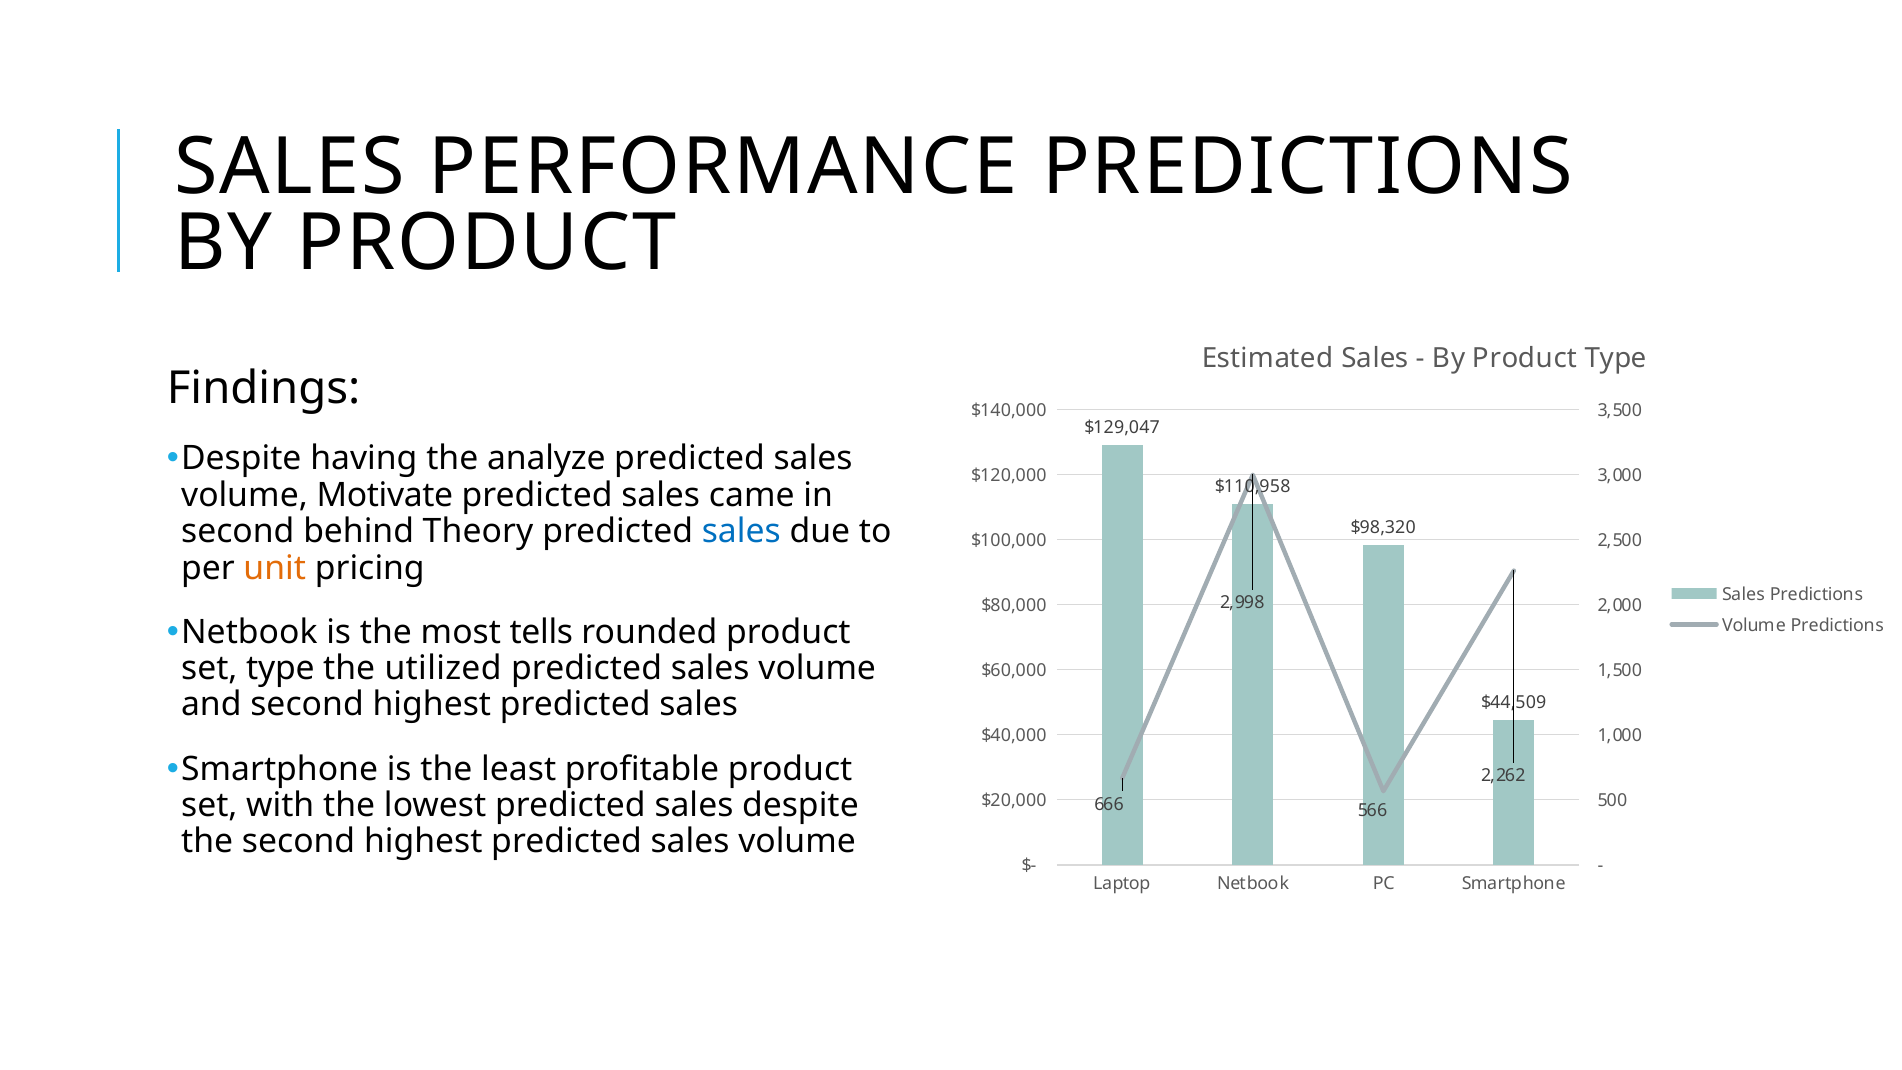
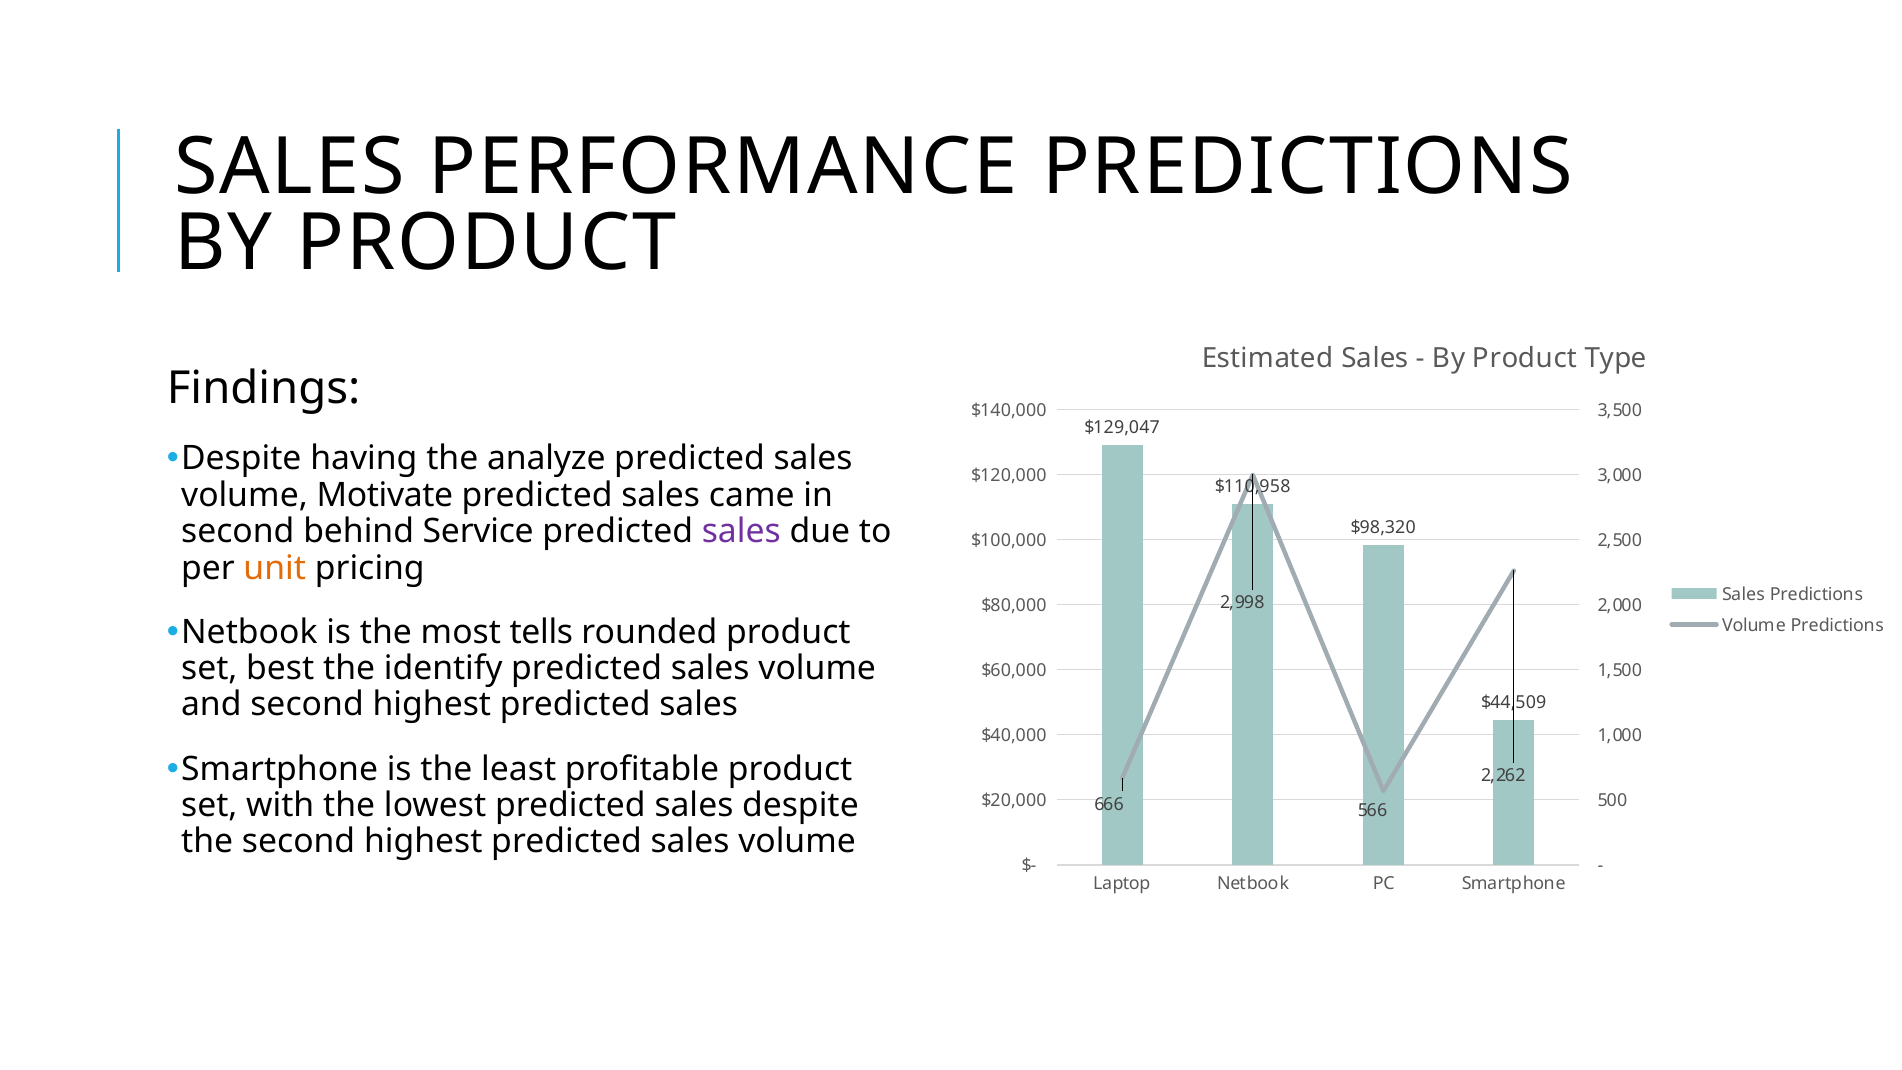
Theory: Theory -> Service
sales at (741, 531) colour: blue -> purple
set type: type -> best
utilized: utilized -> identify
